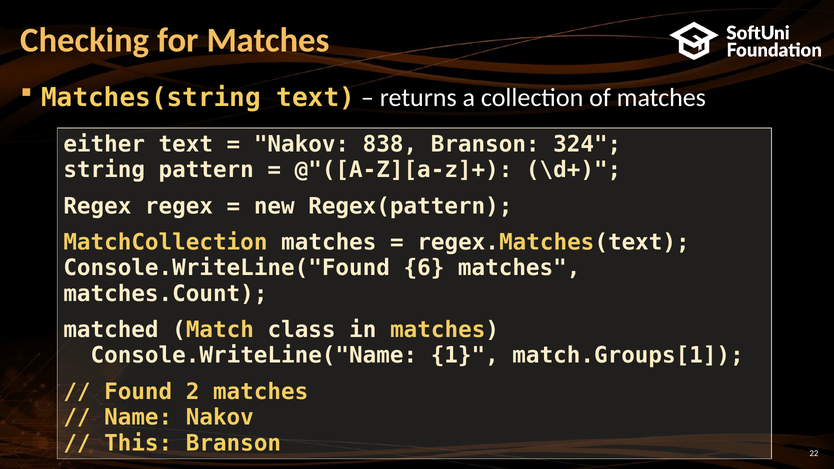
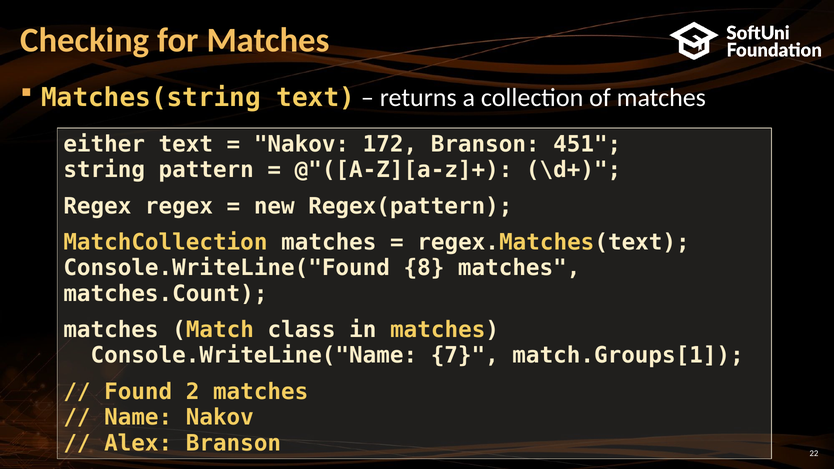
838: 838 -> 172
324: 324 -> 451
6: 6 -> 8
matched at (111, 330): matched -> matches
1: 1 -> 7
This: This -> Alex
